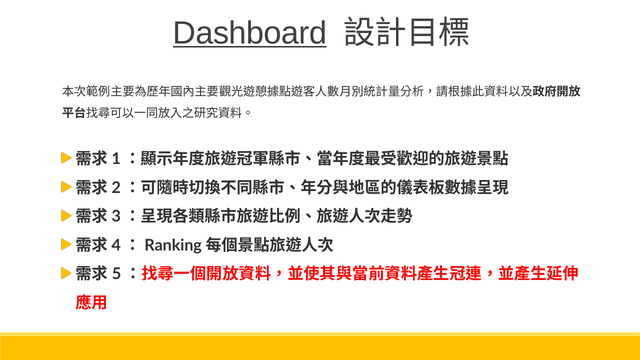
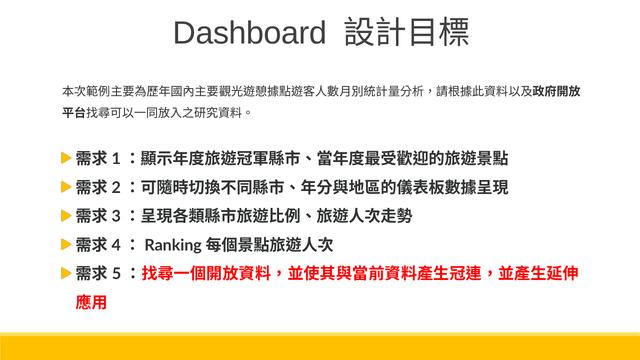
Dashboard underline: present -> none
